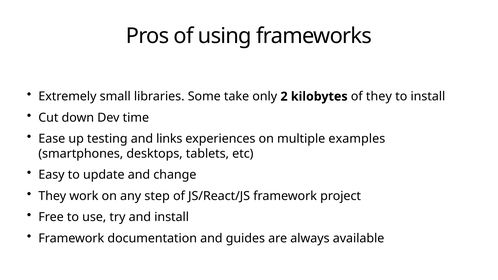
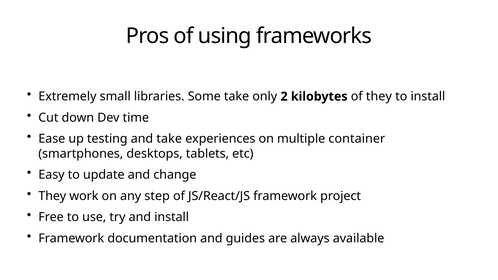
and links: links -> take
examples: examples -> container
